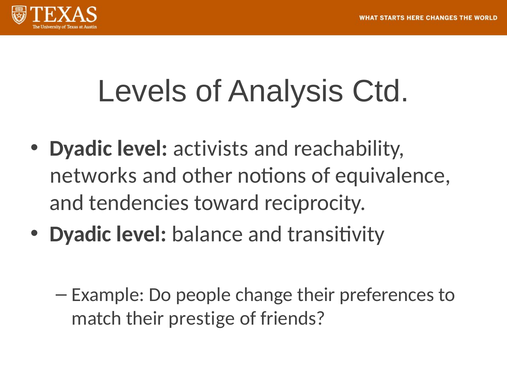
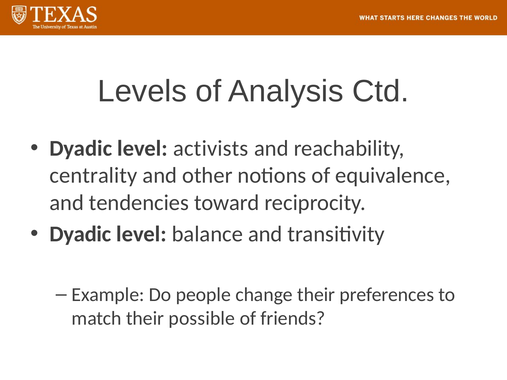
networks: networks -> centrality
prestige: prestige -> possible
